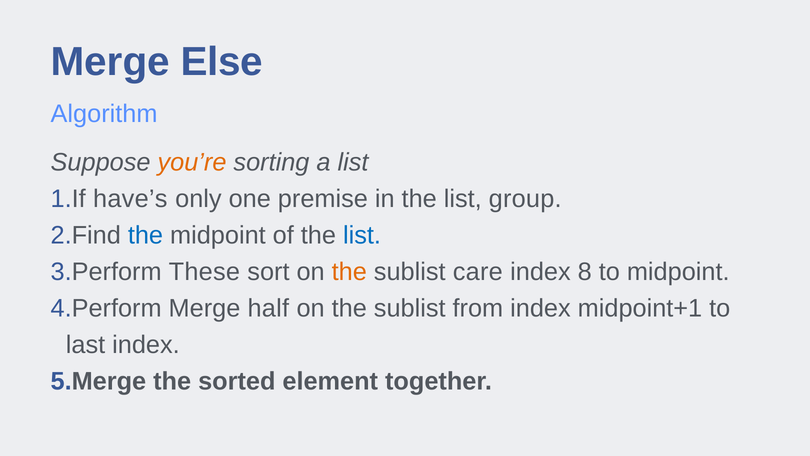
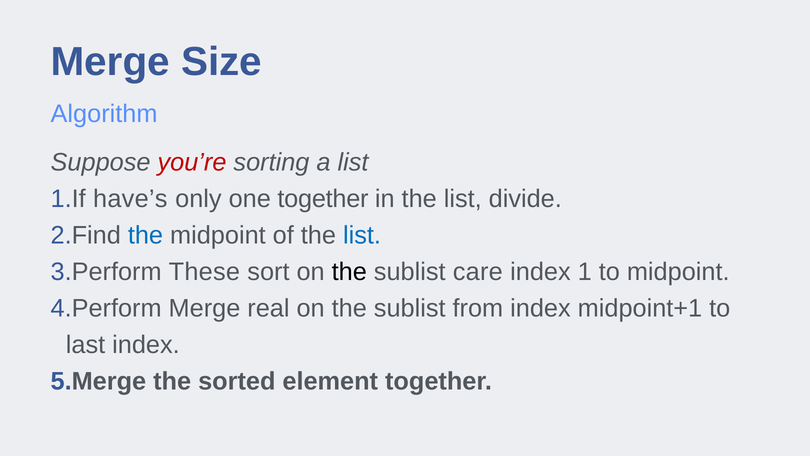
Else: Else -> Size
you’re colour: orange -> red
one premise: premise -> together
group: group -> divide
the at (349, 272) colour: orange -> black
8: 8 -> 1
half: half -> real
